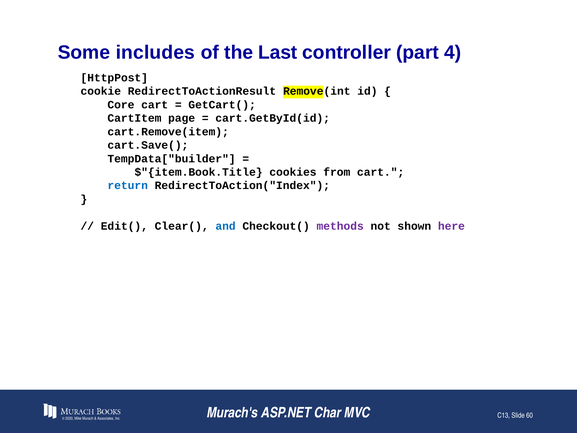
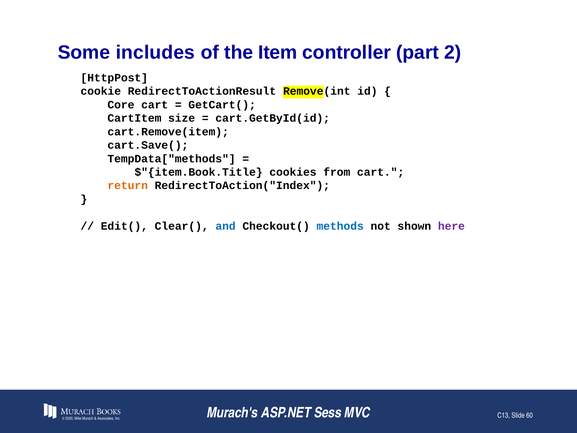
Last: Last -> Item
4: 4 -> 2
page: page -> size
TempData["builder: TempData["builder -> TempData["methods
return colour: blue -> orange
methods colour: purple -> blue
Char: Char -> Sess
